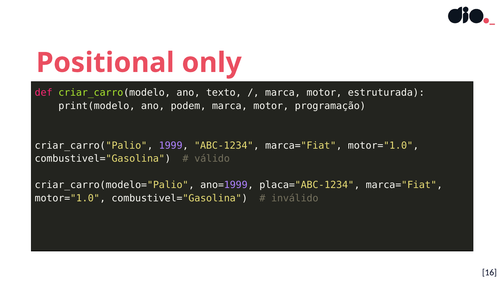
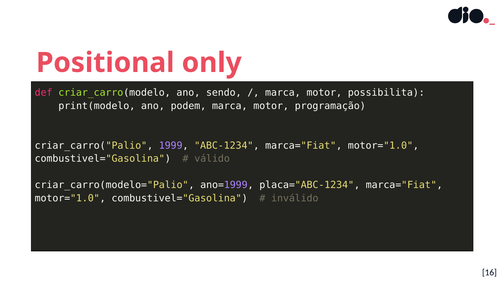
texto: texto -> sendo
estruturada: estruturada -> possibilita
